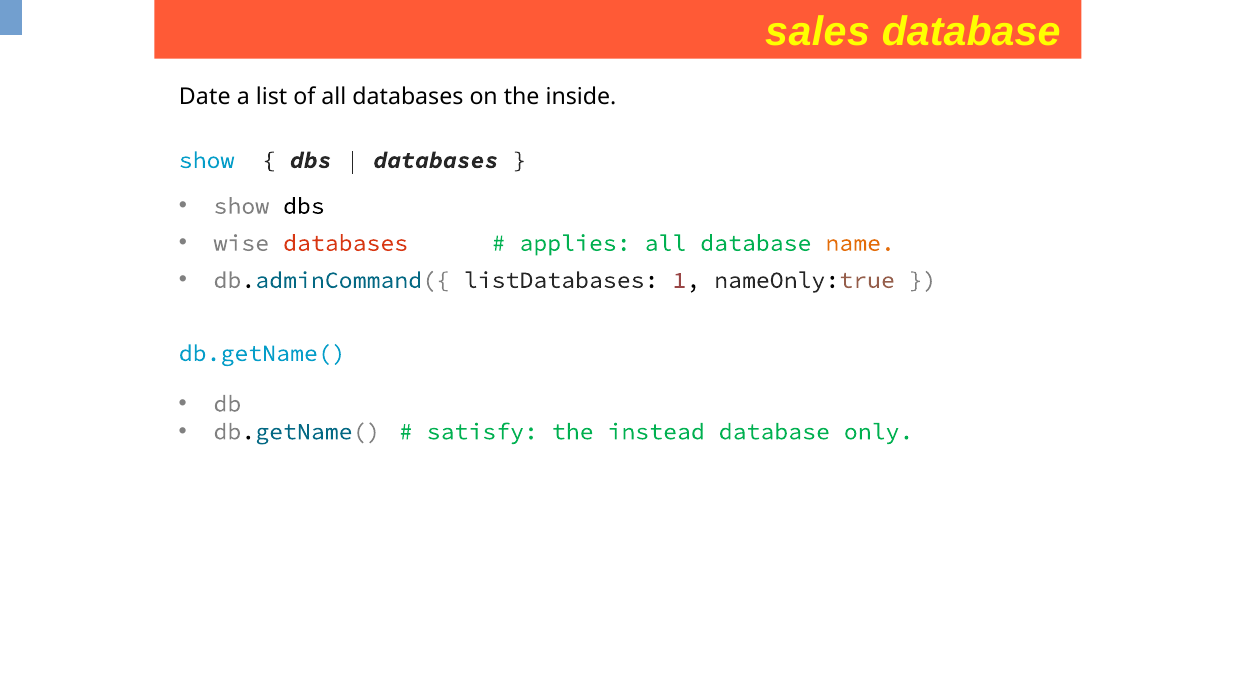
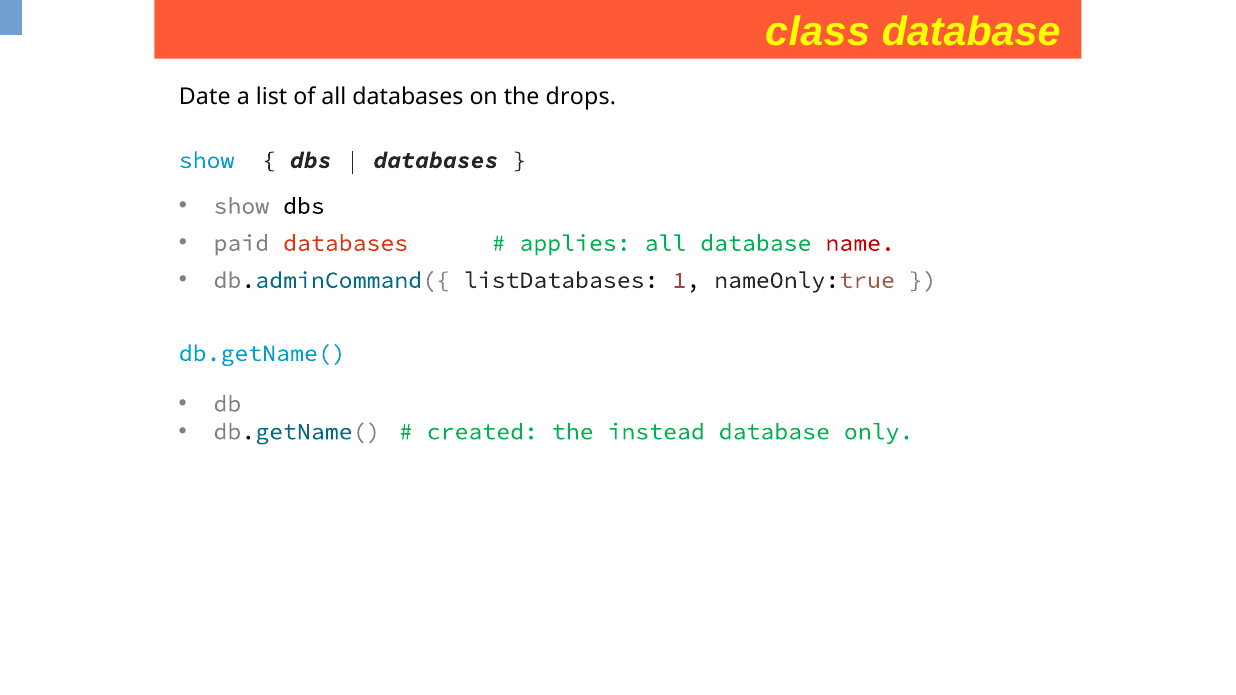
sales: sales -> class
inside: inside -> drops
wise: wise -> paid
name colour: orange -> red
satisfy: satisfy -> created
